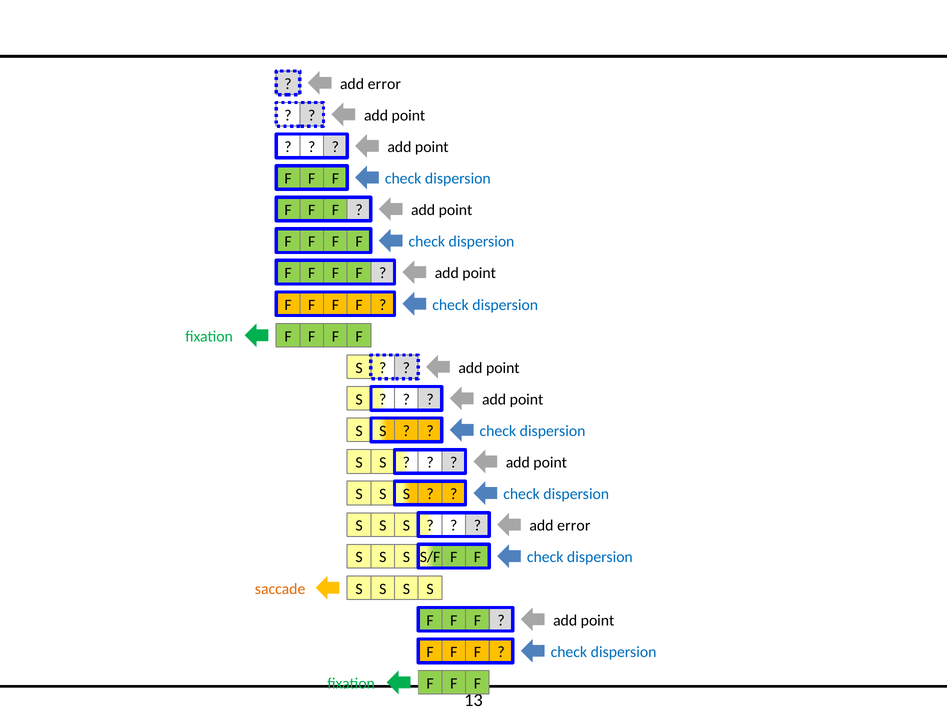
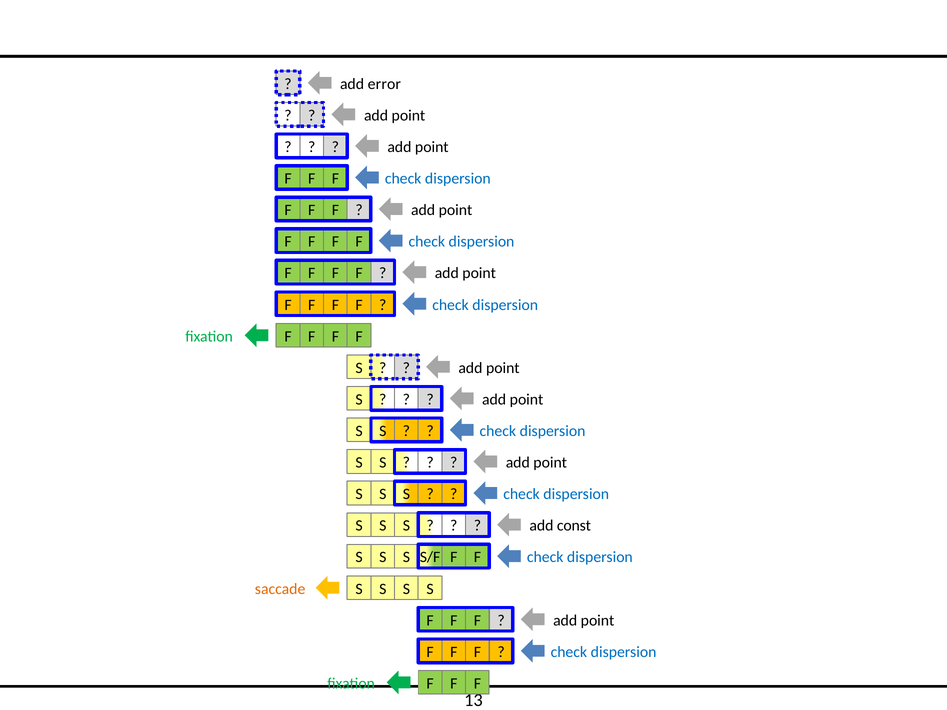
error at (574, 526): error -> const
